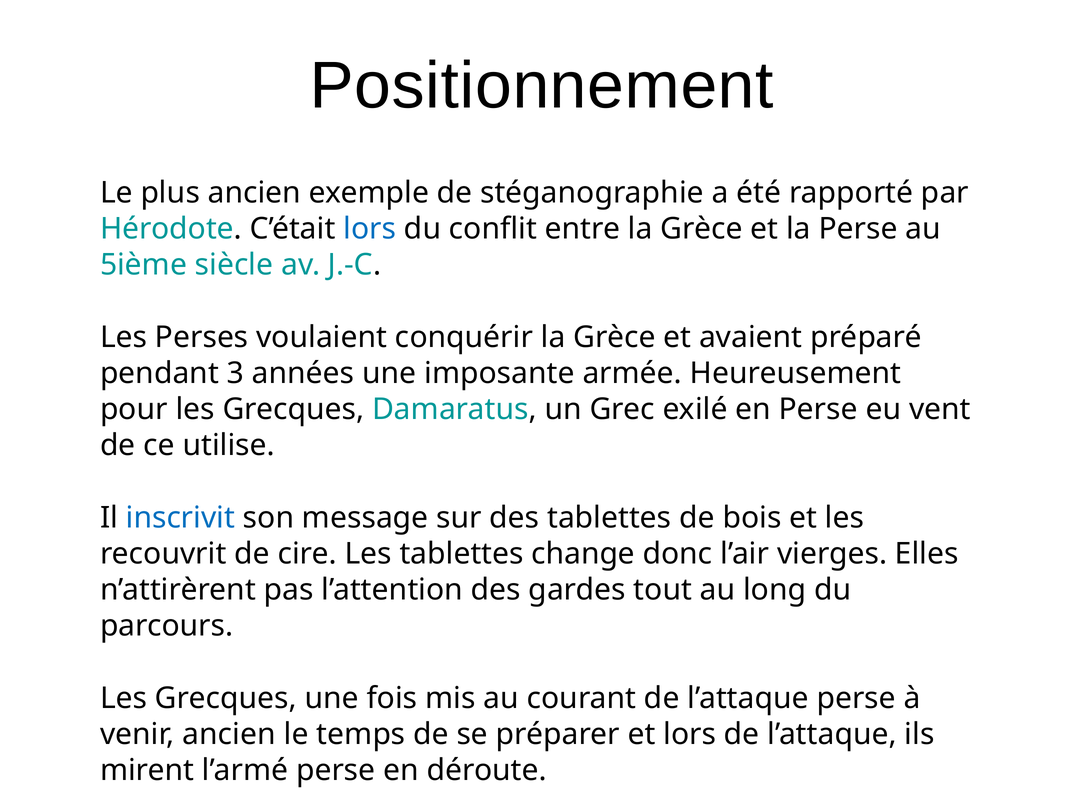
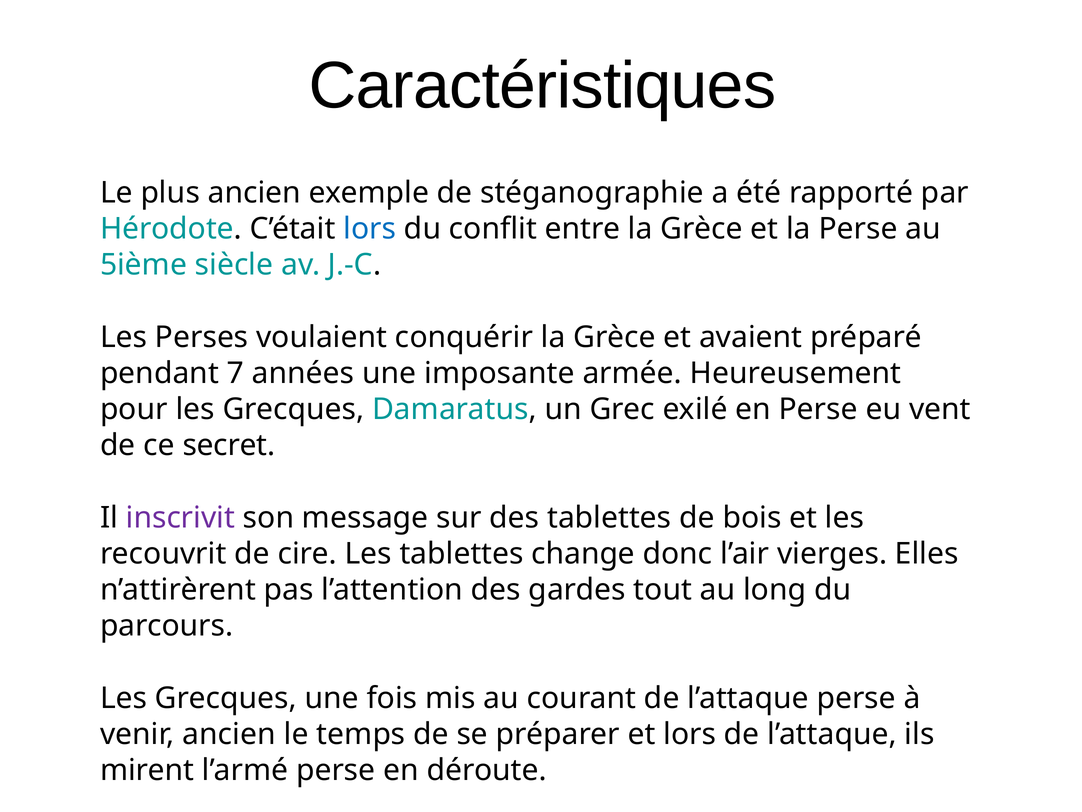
Positionnement: Positionnement -> Caractéristiques
3: 3 -> 7
utilise: utilise -> secret
inscrivit colour: blue -> purple
